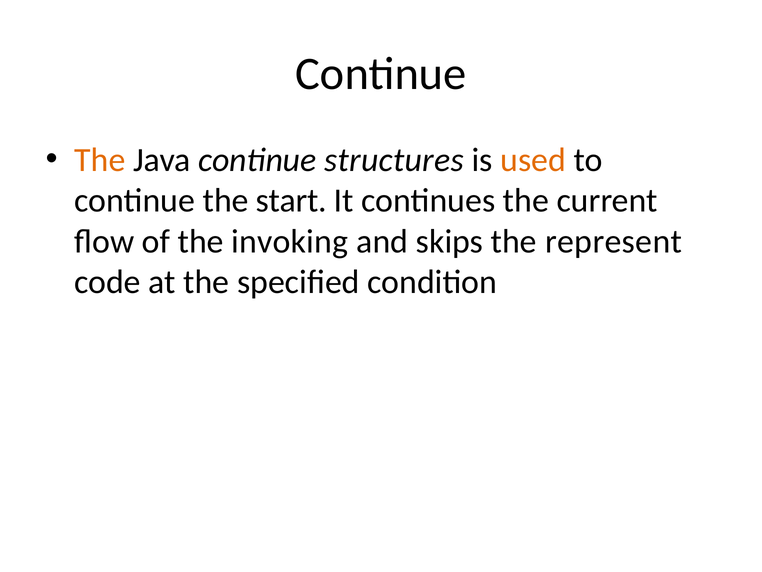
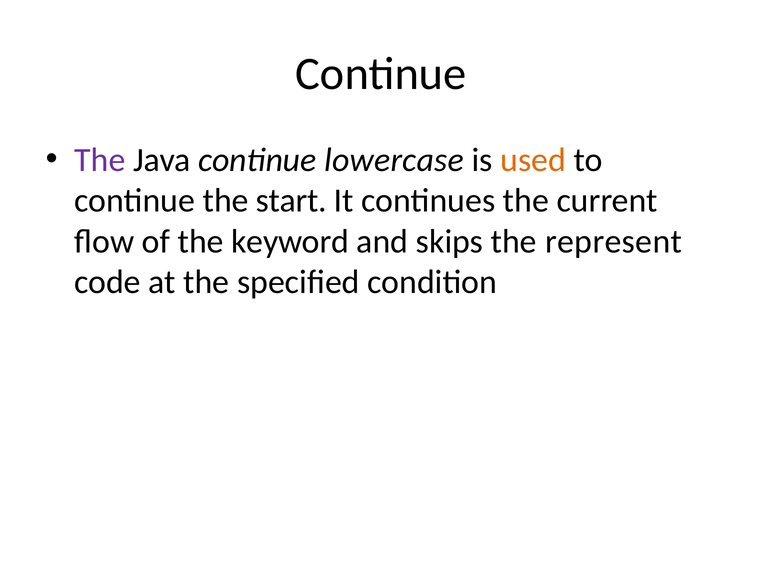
The at (100, 160) colour: orange -> purple
structures: structures -> lowercase
invoking: invoking -> keyword
